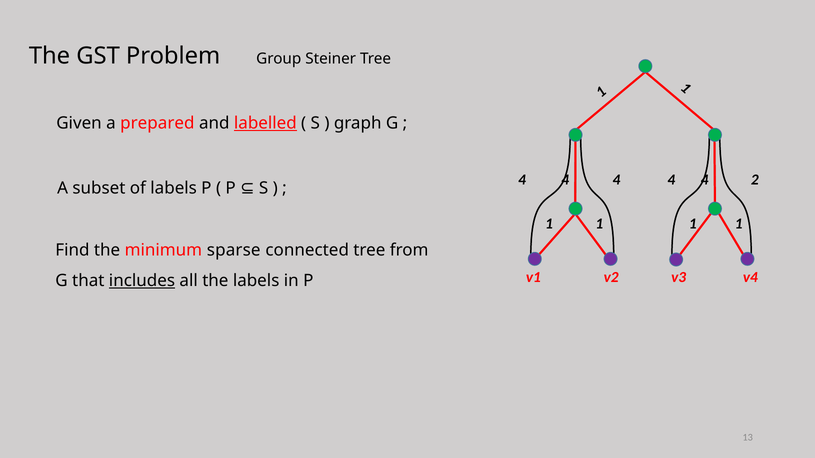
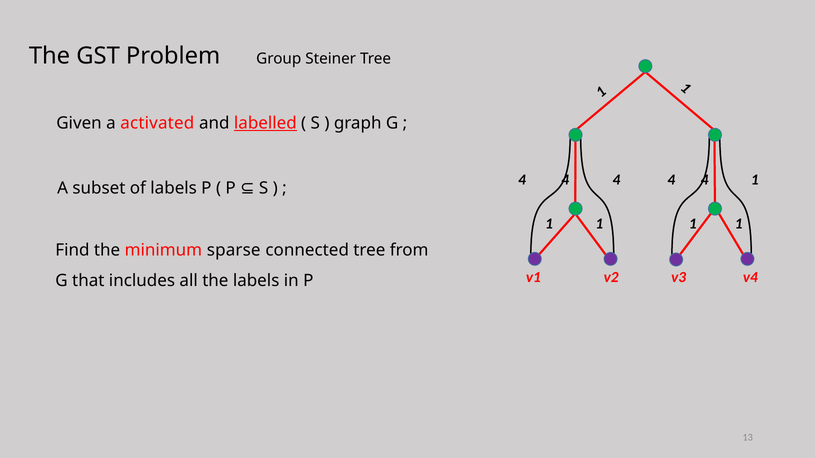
prepared: prepared -> activated
2 at (755, 180): 2 -> 1
includes underline: present -> none
